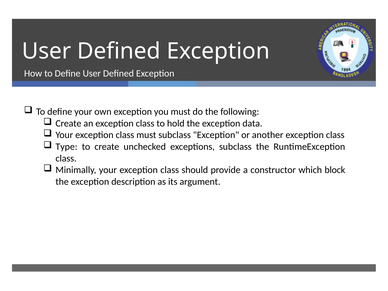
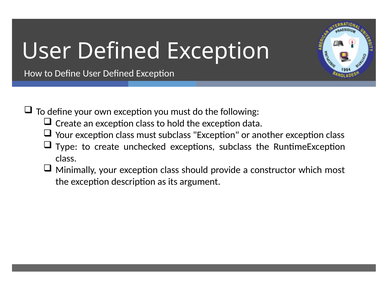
block: block -> most
